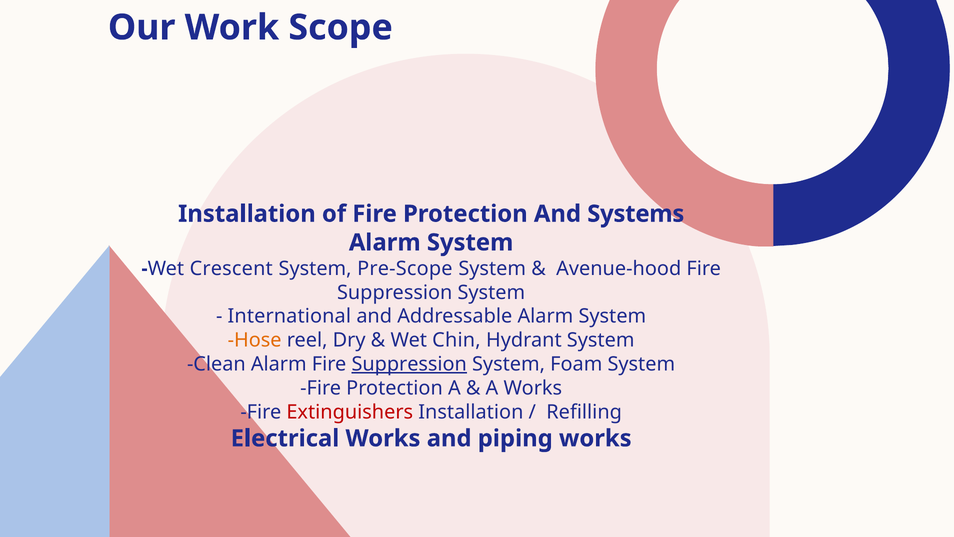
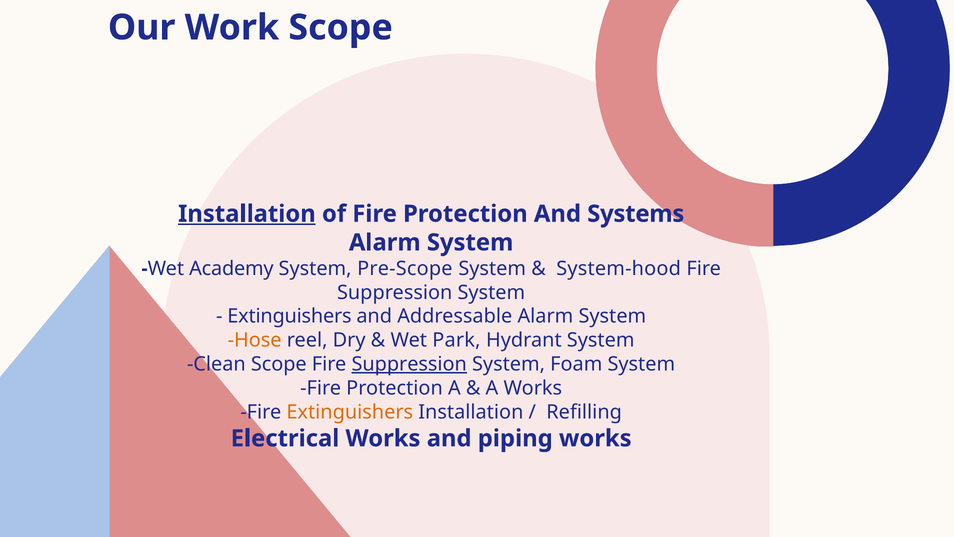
Installation at (247, 214) underline: none -> present
Crescent: Crescent -> Academy
Avenue-hood: Avenue-hood -> System-hood
International at (289, 316): International -> Extinguishers
Chin: Chin -> Park
Clean Alarm: Alarm -> Scope
Extinguishers at (350, 412) colour: red -> orange
